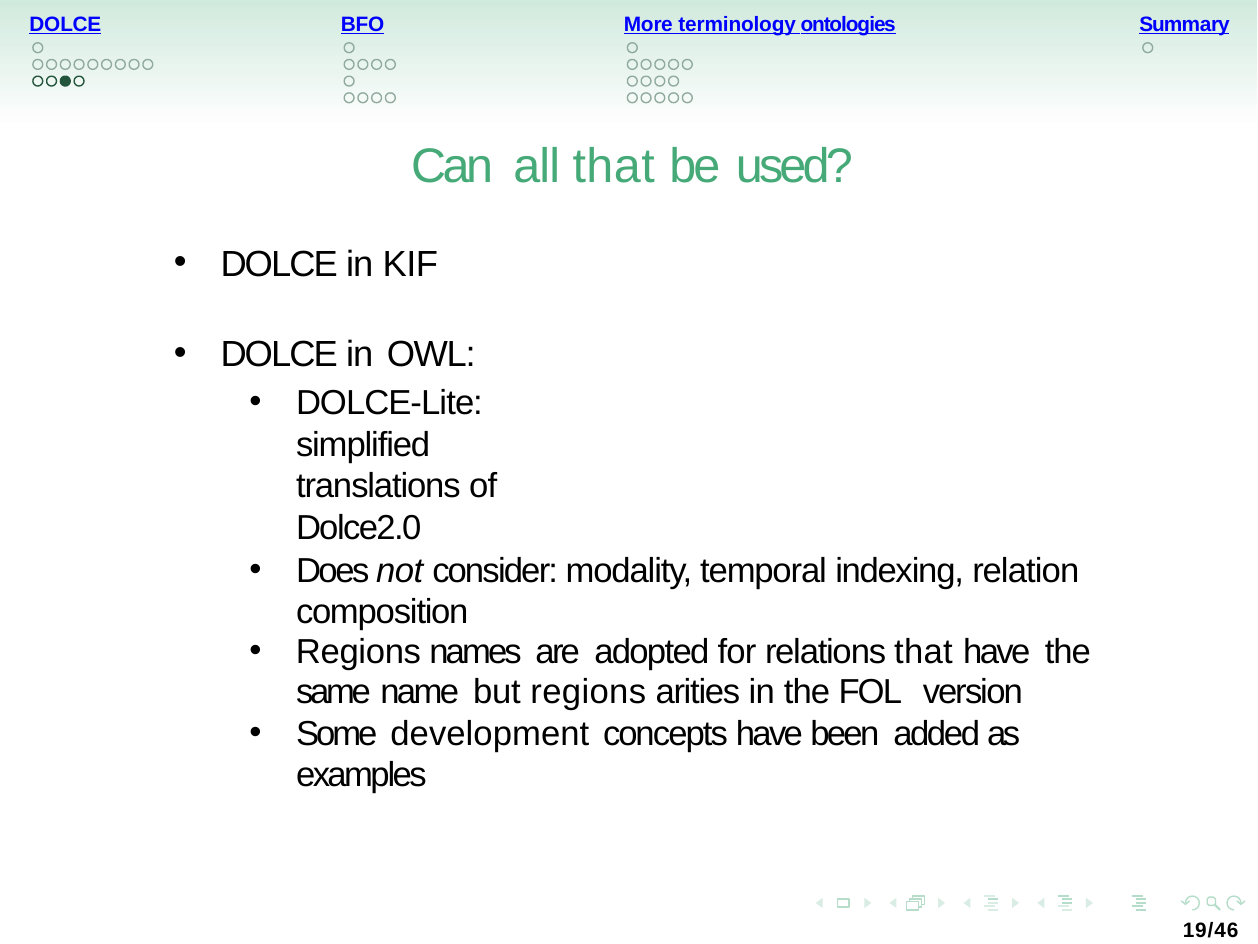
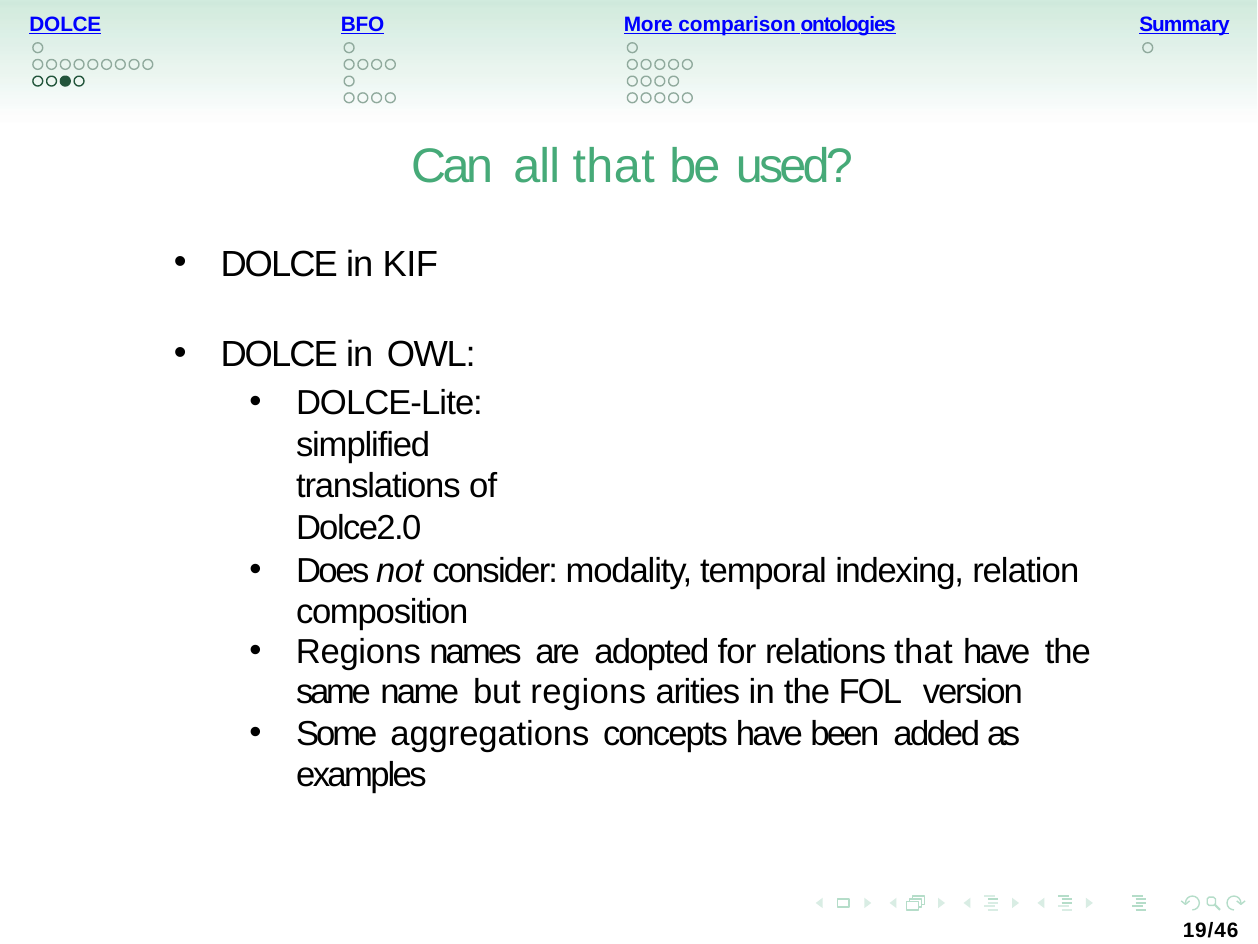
terminology: terminology -> comparison
development: development -> aggregations
